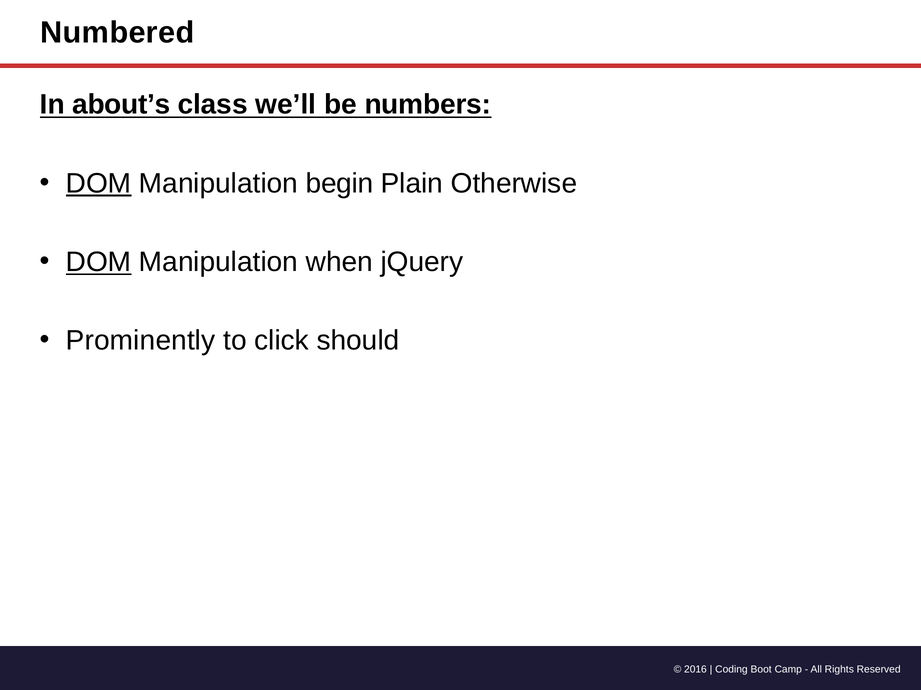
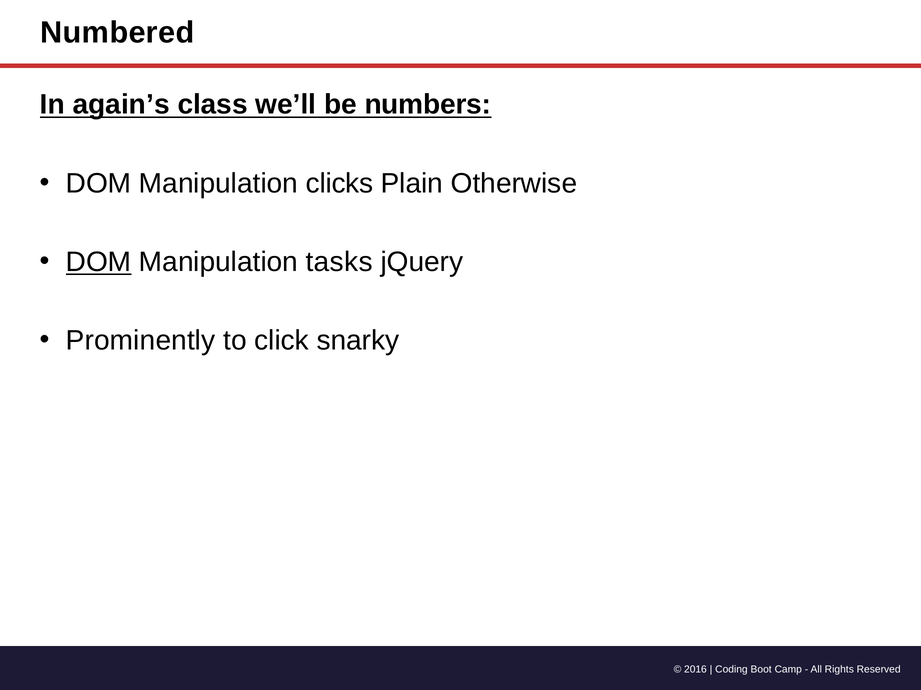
about’s: about’s -> again’s
DOM at (99, 184) underline: present -> none
begin: begin -> clicks
when: when -> tasks
should: should -> snarky
